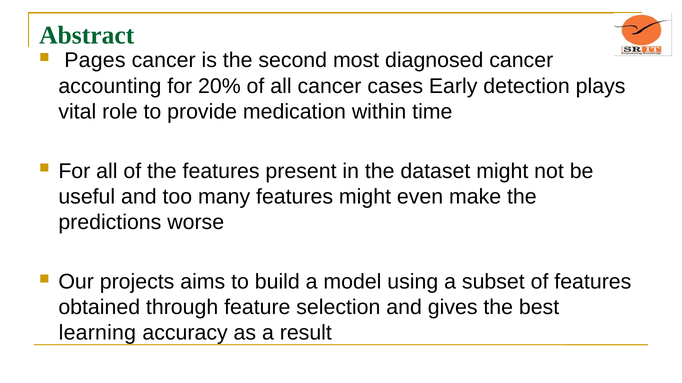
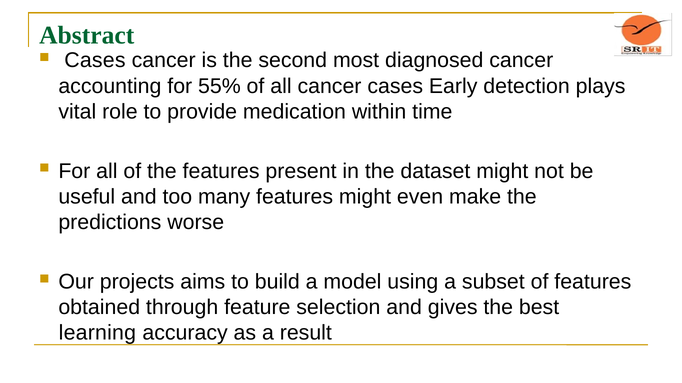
Pages at (95, 61): Pages -> Cases
20%: 20% -> 55%
